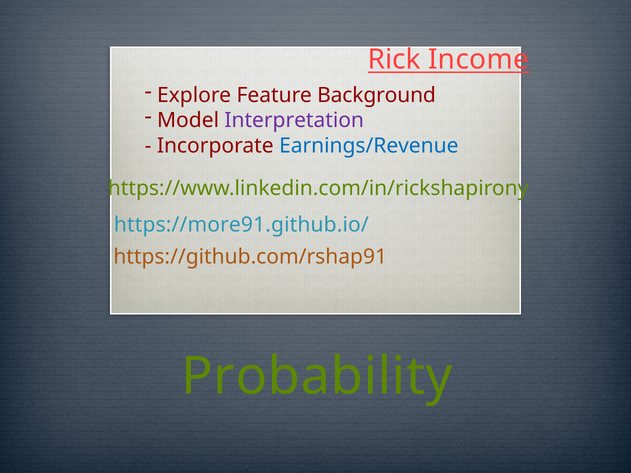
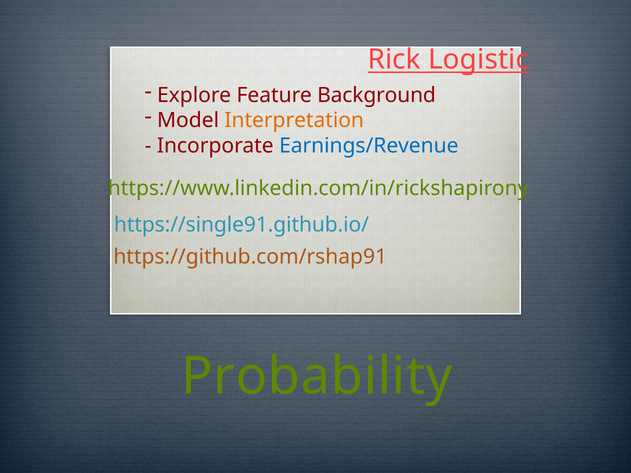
Income: Income -> Logistic
Interpretation colour: purple -> orange
https://more91.github.io/: https://more91.github.io/ -> https://single91.github.io/
